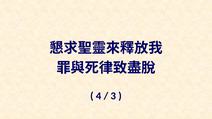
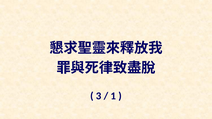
4: 4 -> 3
3: 3 -> 1
